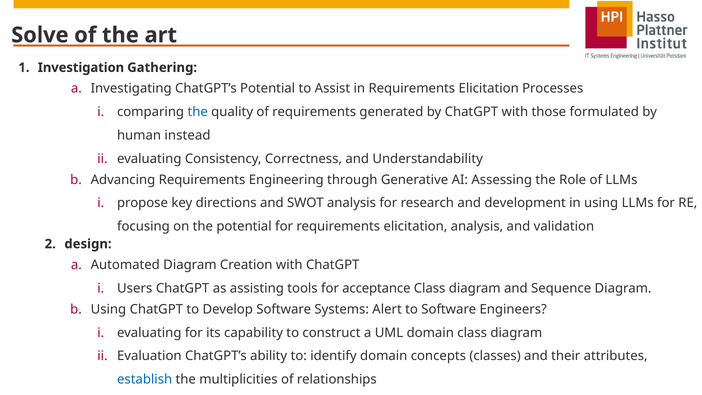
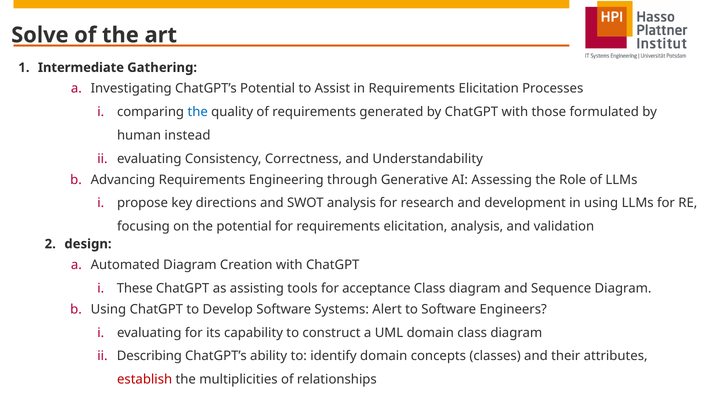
Investigation: Investigation -> Intermediate
Users: Users -> These
Evaluation: Evaluation -> Describing
establish colour: blue -> red
